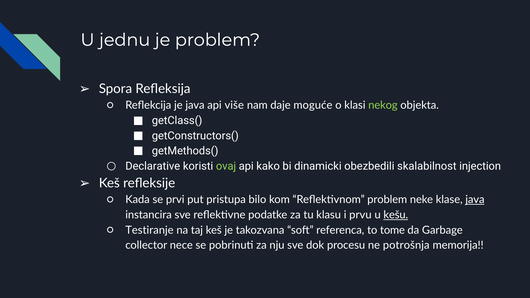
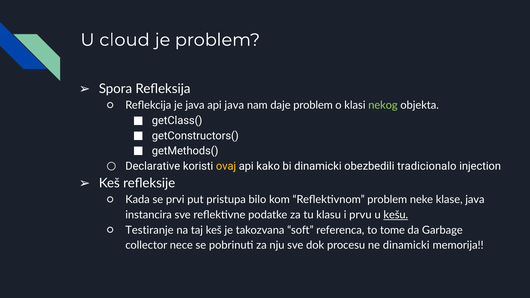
jednu: jednu -> cloud
api više: više -> java
daje moguće: moguće -> problem
ovaj colour: light green -> yellow
skalabilnost: skalabilnost -> tradicionalo
java at (475, 200) underline: present -> none
ne potrošnja: potrošnja -> dinamicki
